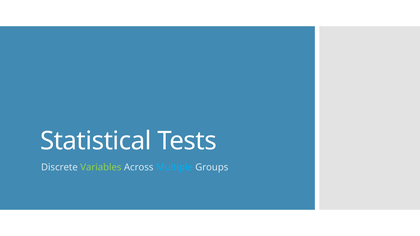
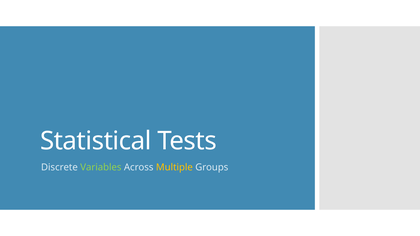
Multiple colour: light blue -> yellow
